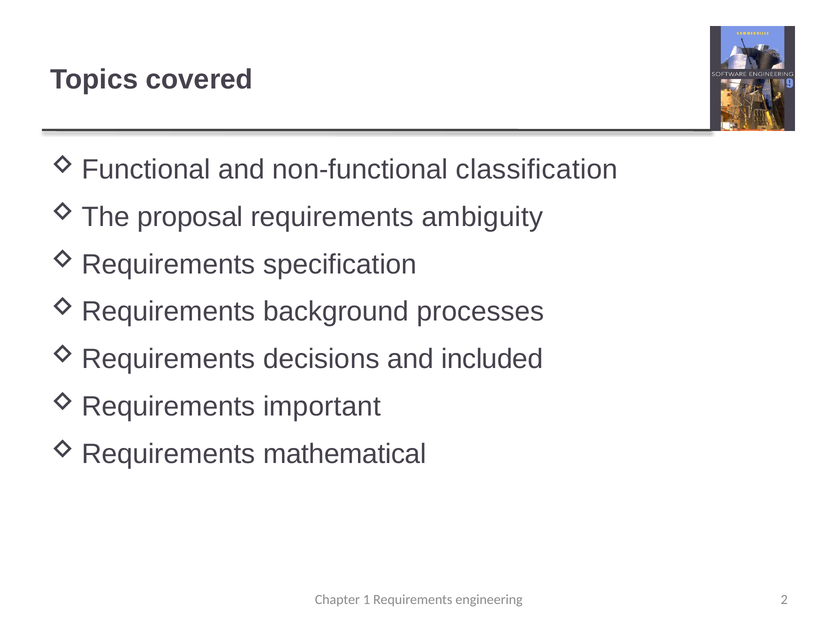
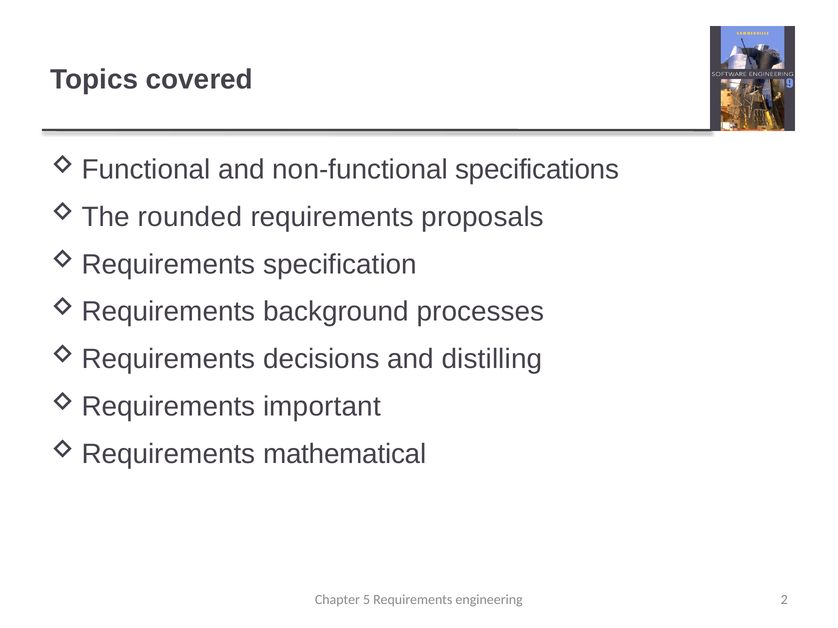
classification: classification -> specifications
proposal: proposal -> rounded
ambiguity: ambiguity -> proposals
included: included -> distilling
1: 1 -> 5
